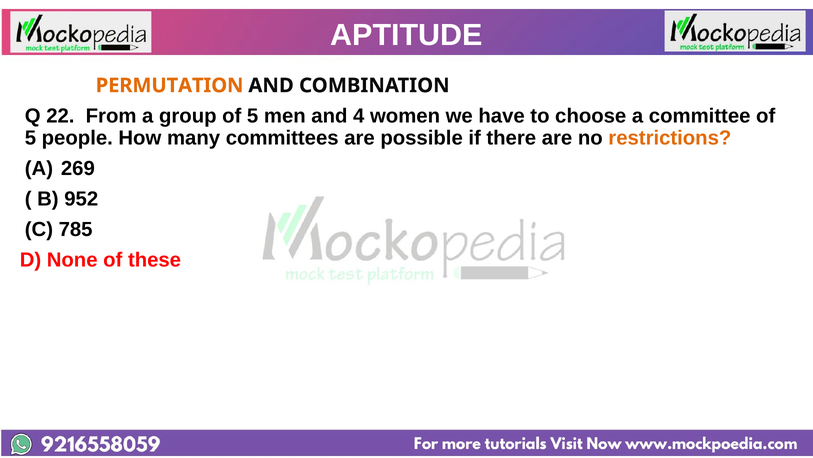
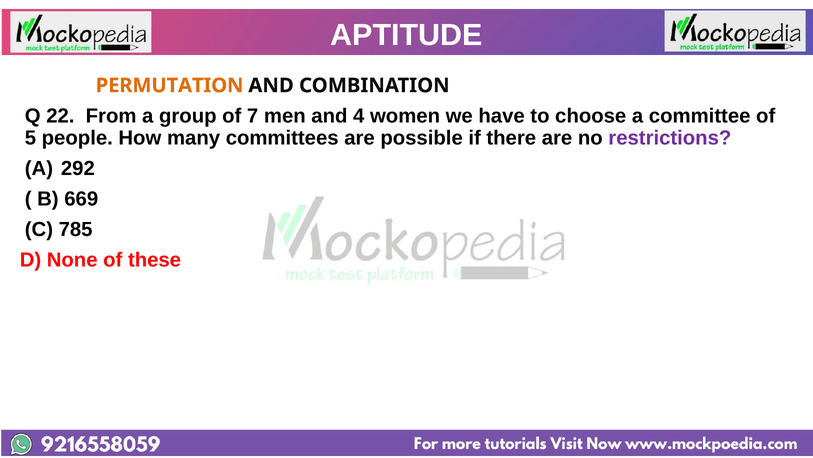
group of 5: 5 -> 7
restrictions colour: orange -> purple
269: 269 -> 292
952: 952 -> 669
